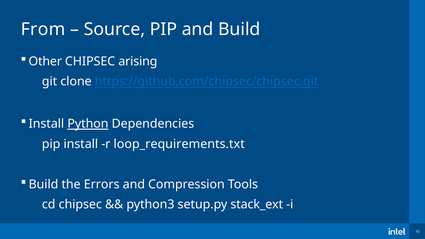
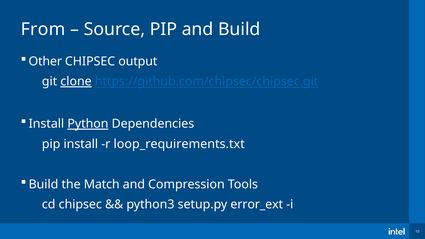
arising: arising -> output
clone underline: none -> present
Errors: Errors -> Match
stack_ext: stack_ext -> error_ext
